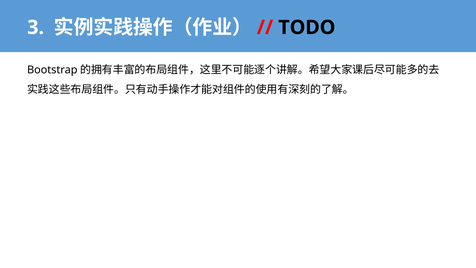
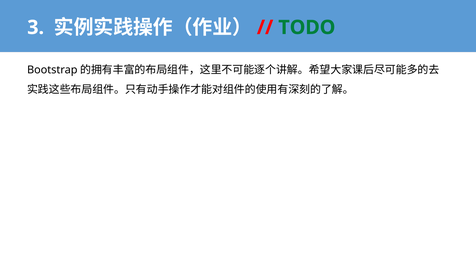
TODO colour: black -> green
